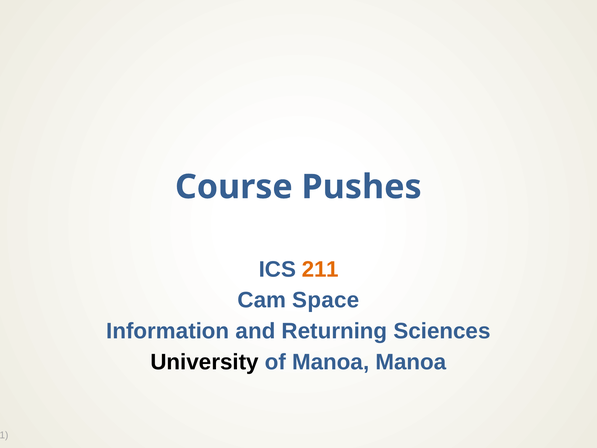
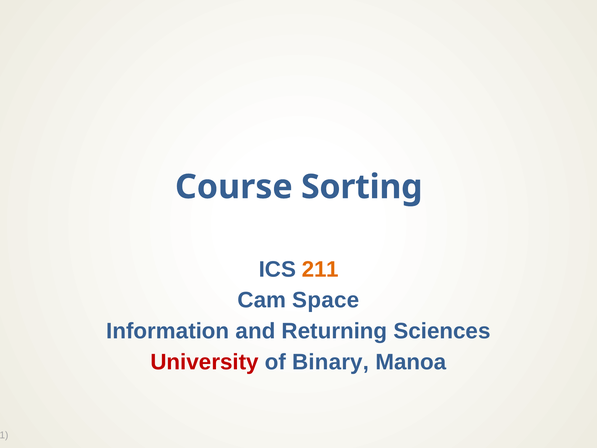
Pushes: Pushes -> Sorting
University colour: black -> red
of Manoa: Manoa -> Binary
